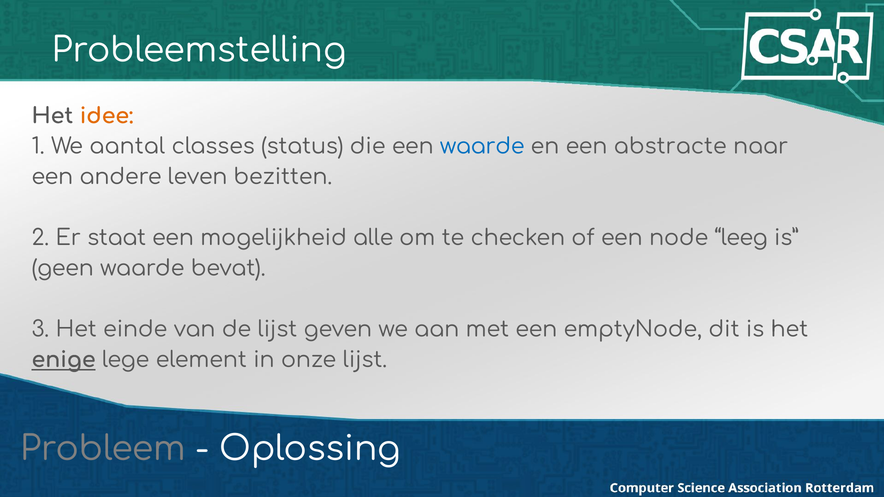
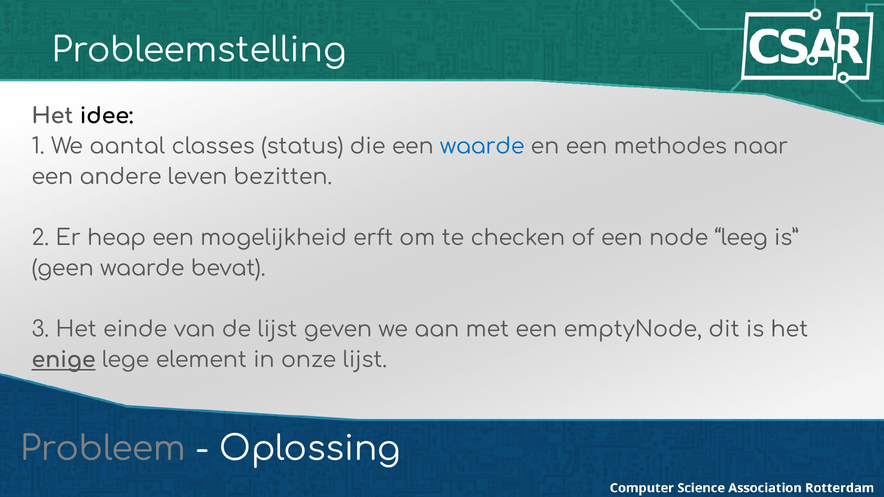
idee colour: orange -> black
abstracte: abstracte -> methodes
staat: staat -> heap
alle: alle -> erft
